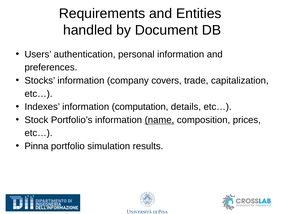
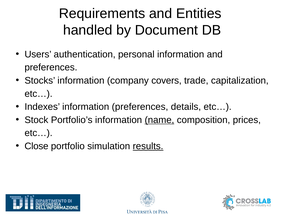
information computation: computation -> preferences
Pinna: Pinna -> Close
results underline: none -> present
